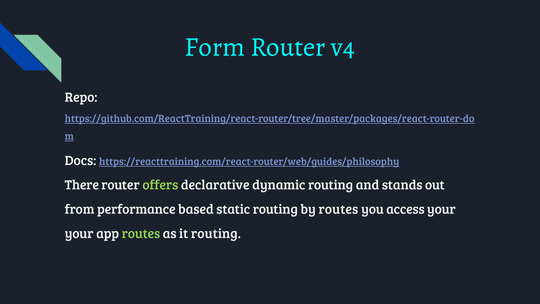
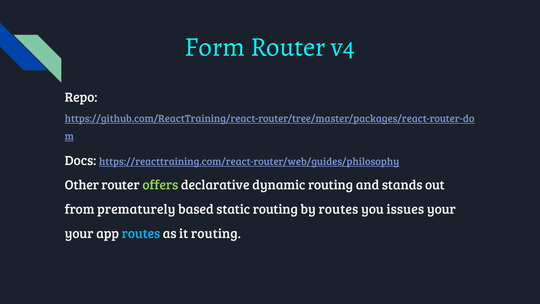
There: There -> Other
performance: performance -> prematurely
access: access -> issues
routes at (141, 233) colour: light green -> light blue
